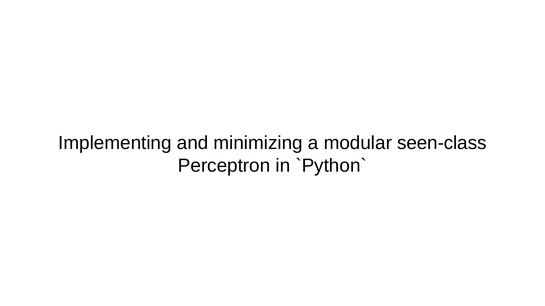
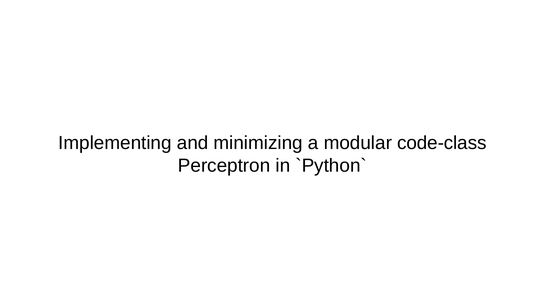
seen-class: seen-class -> code-class
